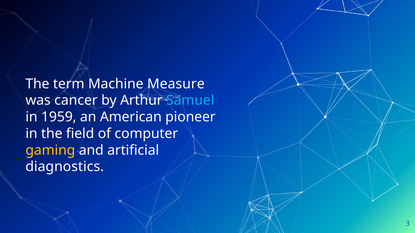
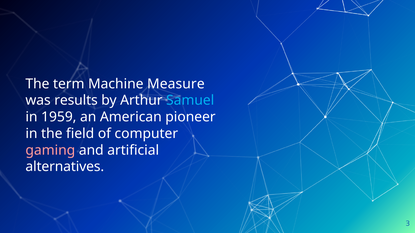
cancer: cancer -> results
gaming colour: yellow -> pink
diagnostics: diagnostics -> alternatives
